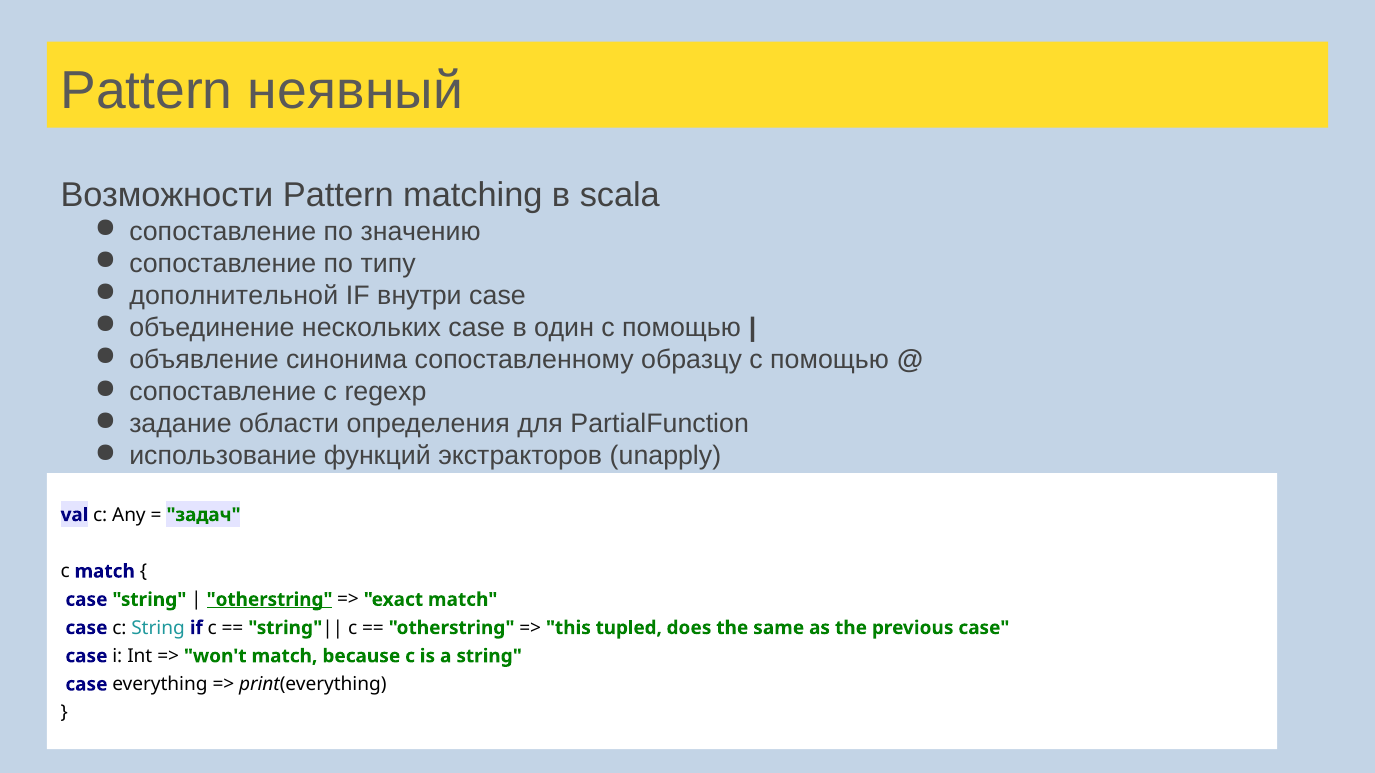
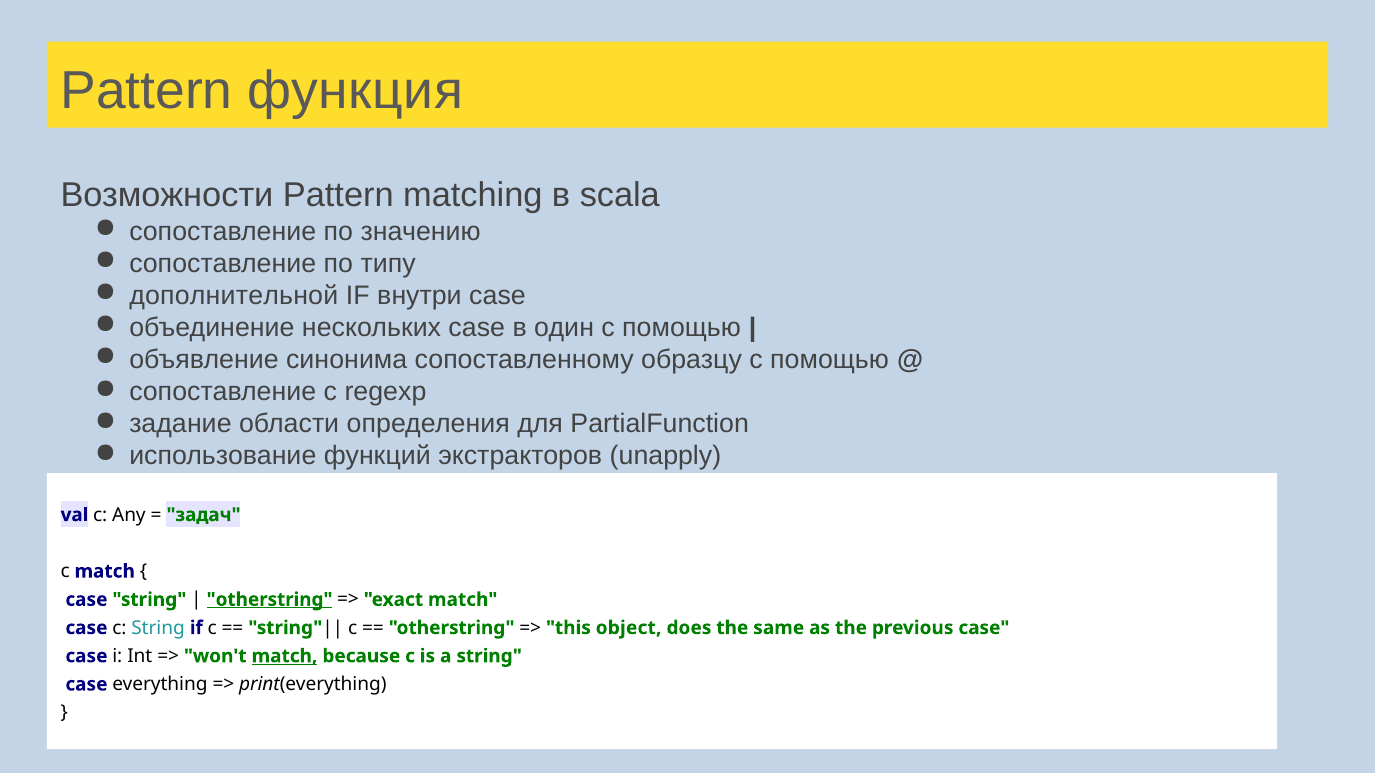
неявный: неявный -> функция
tupled: tupled -> object
match at (284, 656) underline: none -> present
